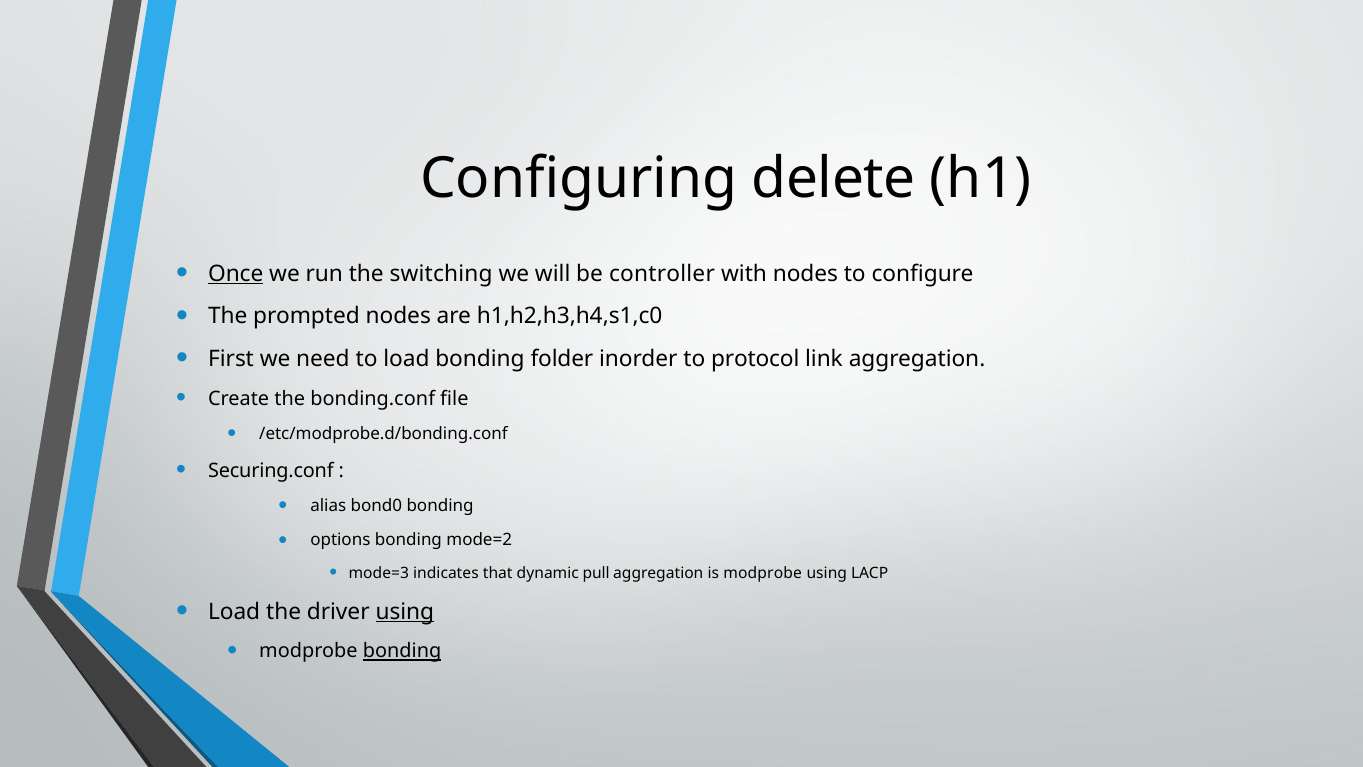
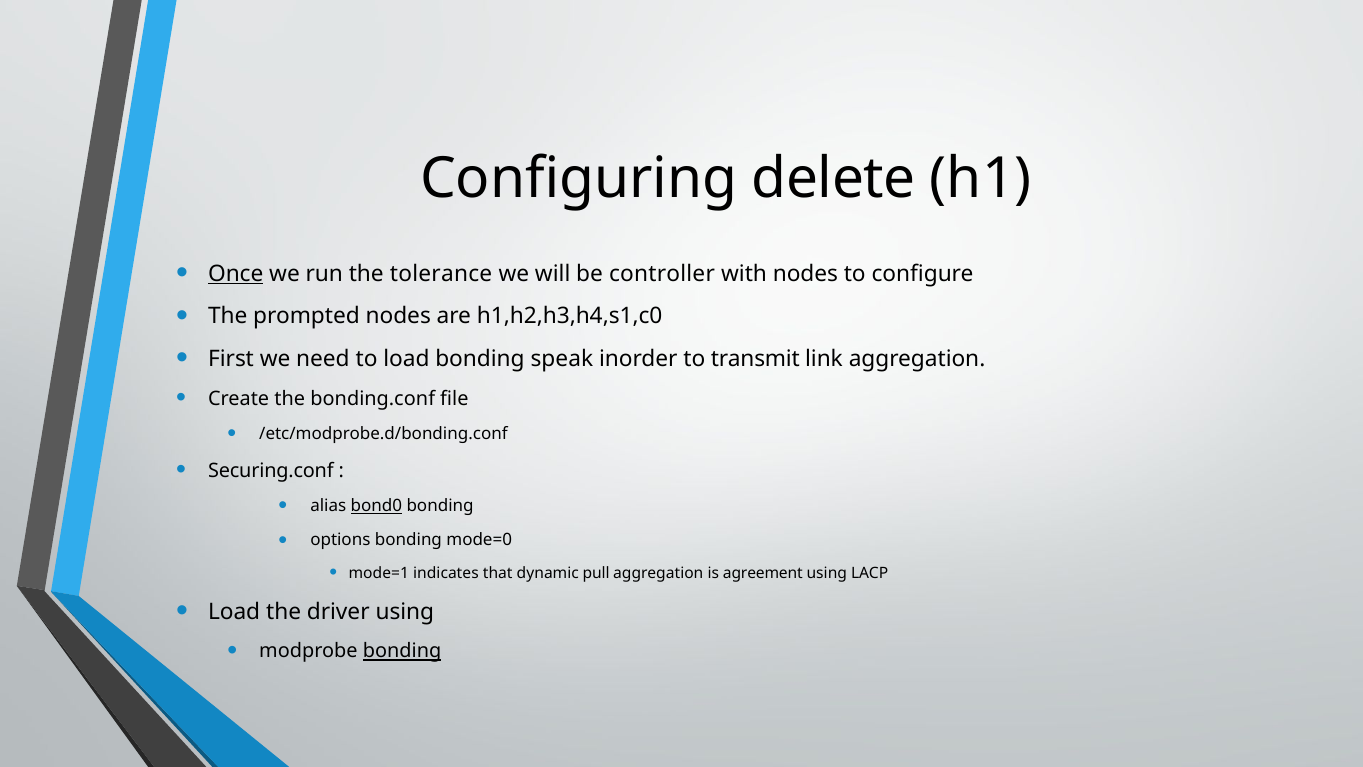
switching: switching -> tolerance
folder: folder -> speak
protocol: protocol -> transmit
bond0 underline: none -> present
mode=2: mode=2 -> mode=0
mode=3: mode=3 -> mode=1
is modprobe: modprobe -> agreement
using at (405, 612) underline: present -> none
